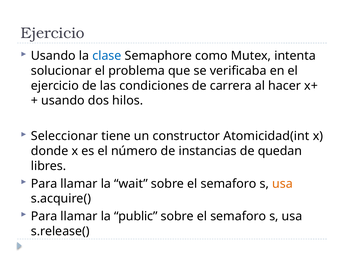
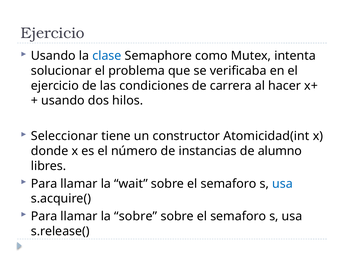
quedan: quedan -> alumno
usa at (282, 184) colour: orange -> blue
la public: public -> sobre
